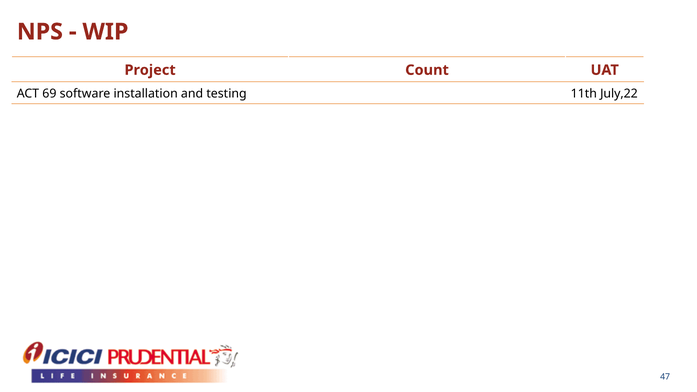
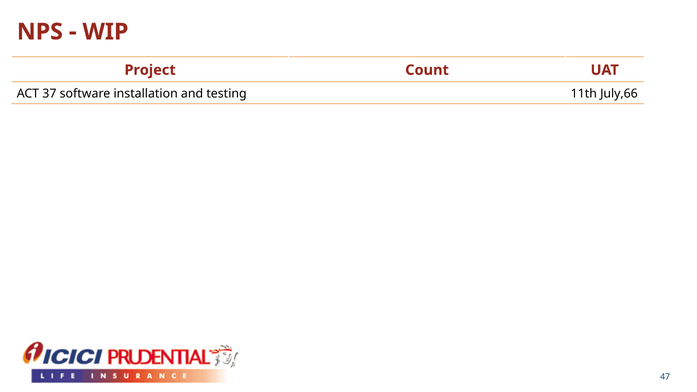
69: 69 -> 37
July,22: July,22 -> July,66
